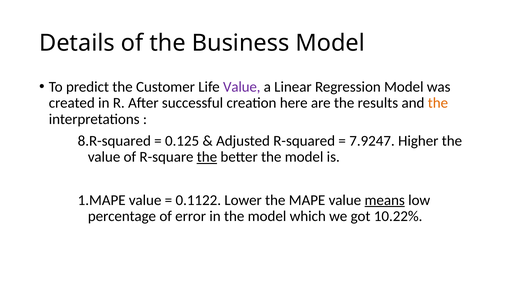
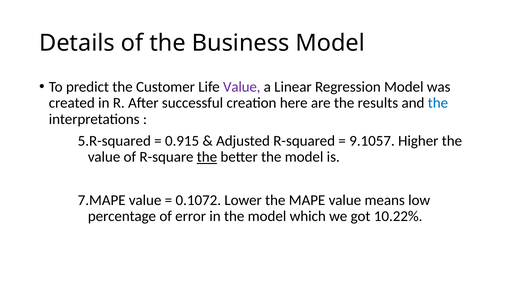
the at (438, 103) colour: orange -> blue
8.R-squared: 8.R-squared -> 5.R-squared
0.125: 0.125 -> 0.915
7.9247: 7.9247 -> 9.1057
1.MAPE: 1.MAPE -> 7.MAPE
0.1122: 0.1122 -> 0.1072
means underline: present -> none
